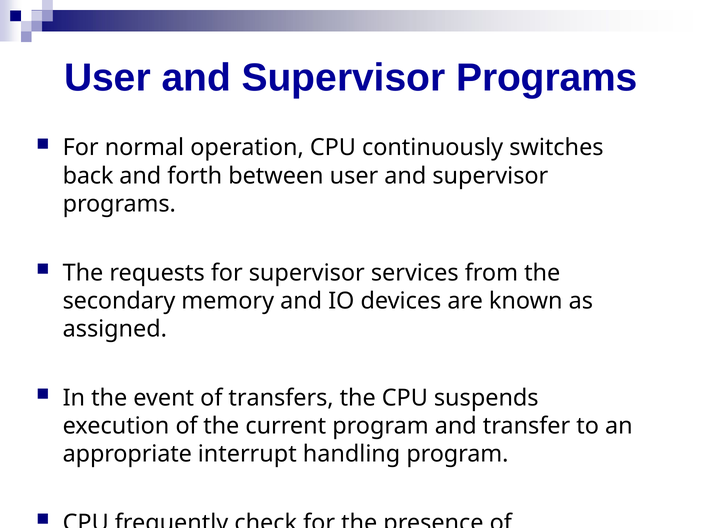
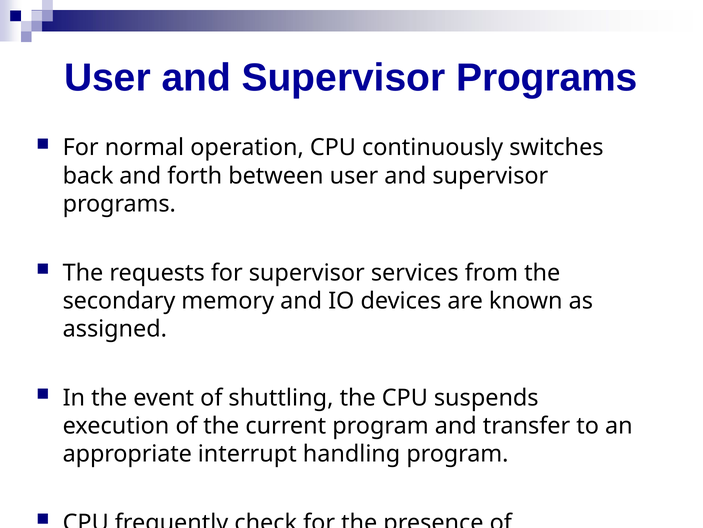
transfers: transfers -> shuttling
